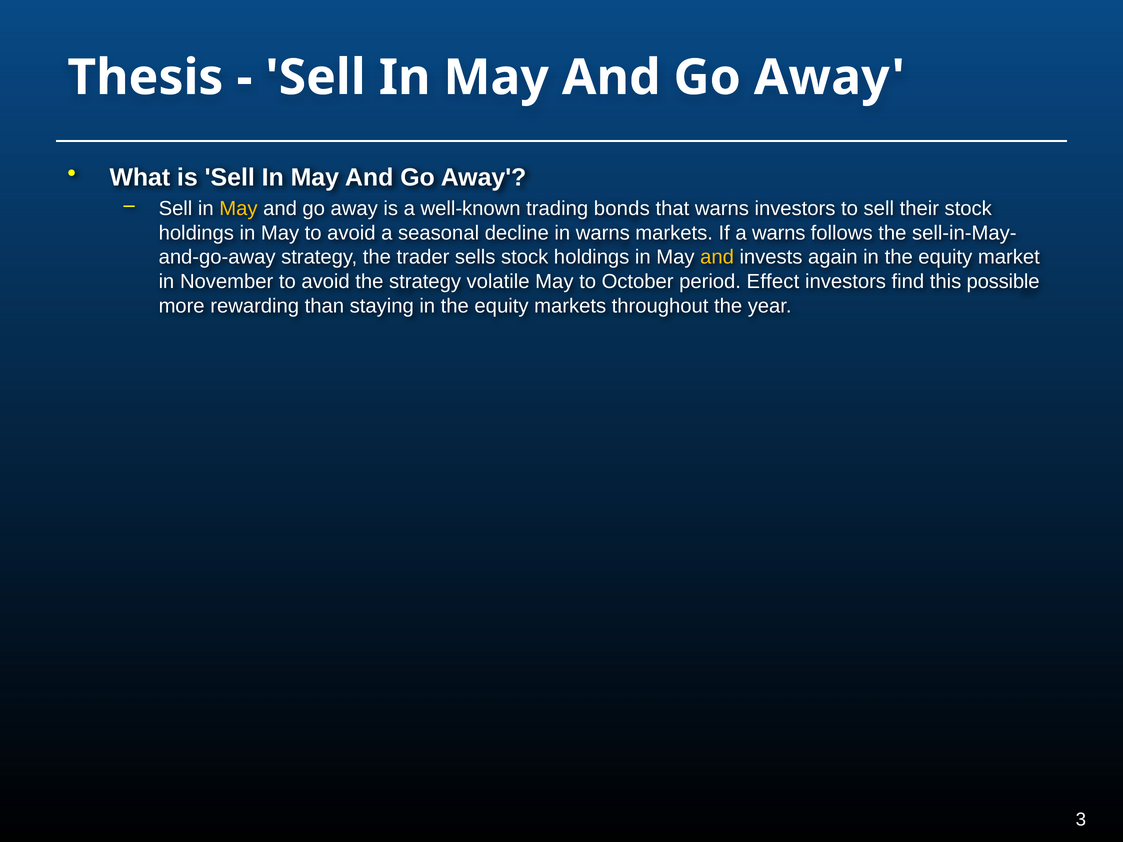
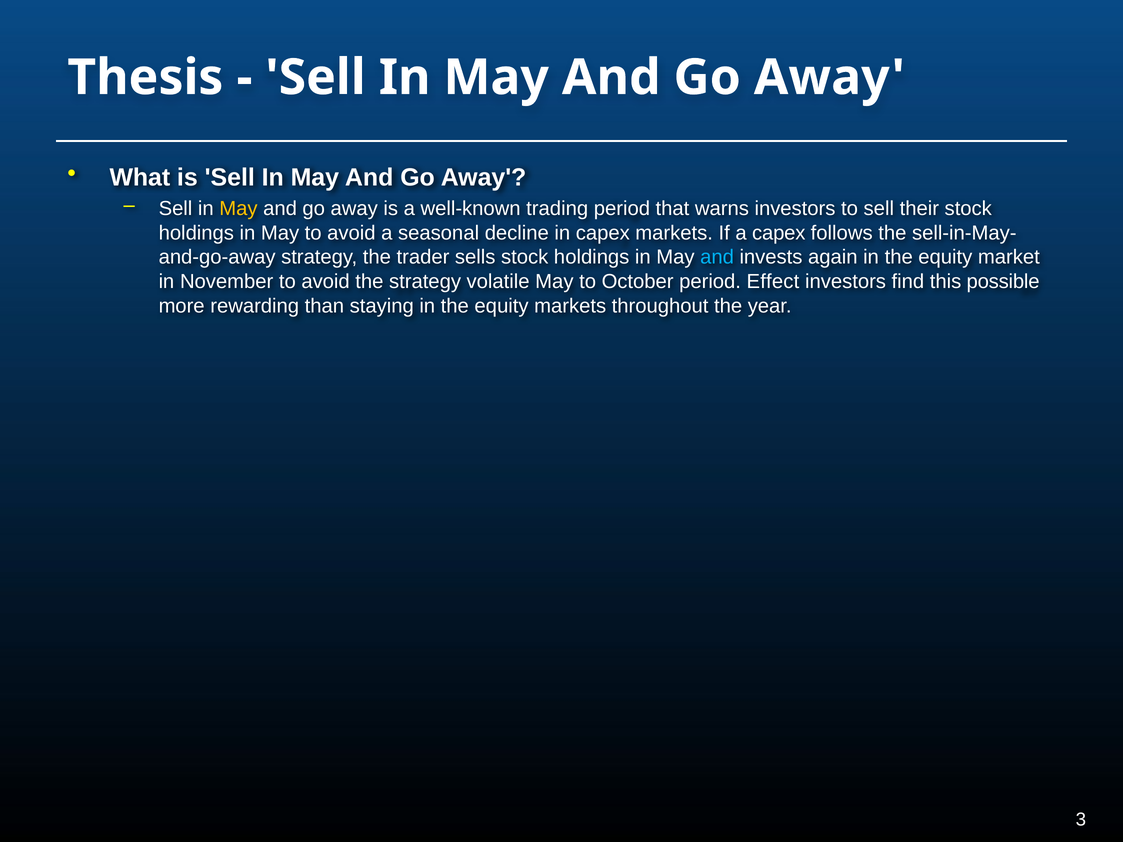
trading bonds: bonds -> period
in warns: warns -> capex
a warns: warns -> capex
and at (717, 257) colour: yellow -> light blue
